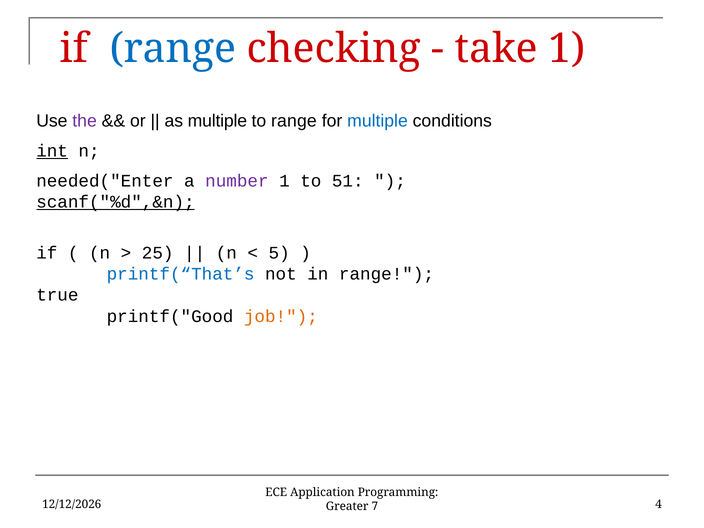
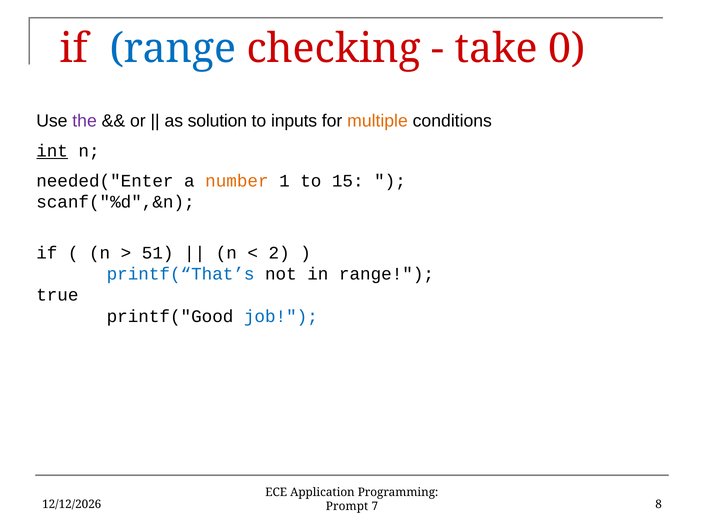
take 1: 1 -> 0
as multiple: multiple -> solution
to range: range -> inputs
multiple at (378, 121) colour: blue -> orange
number colour: purple -> orange
51: 51 -> 15
scanf("%d",&n underline: present -> none
25: 25 -> 51
5: 5 -> 2
job colour: orange -> blue
4: 4 -> 8
Greater: Greater -> Prompt
